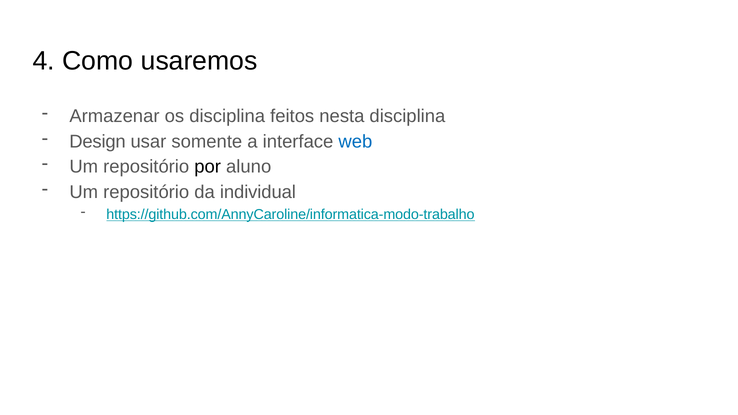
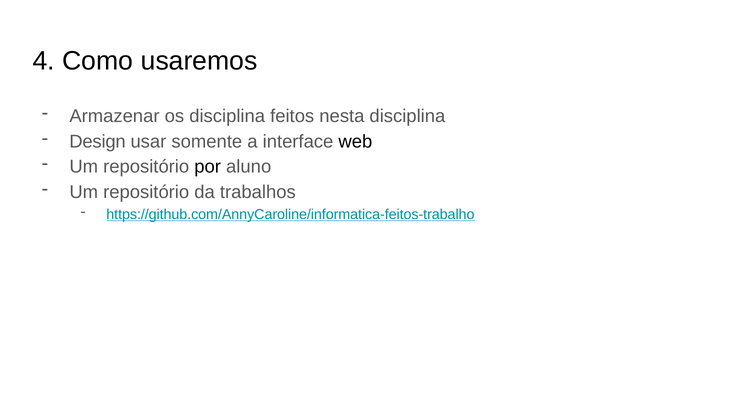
web colour: blue -> black
individual: individual -> trabalhos
https://github.com/AnnyCaroline/informatica-modo-trabalho: https://github.com/AnnyCaroline/informatica-modo-trabalho -> https://github.com/AnnyCaroline/informatica-feitos-trabalho
